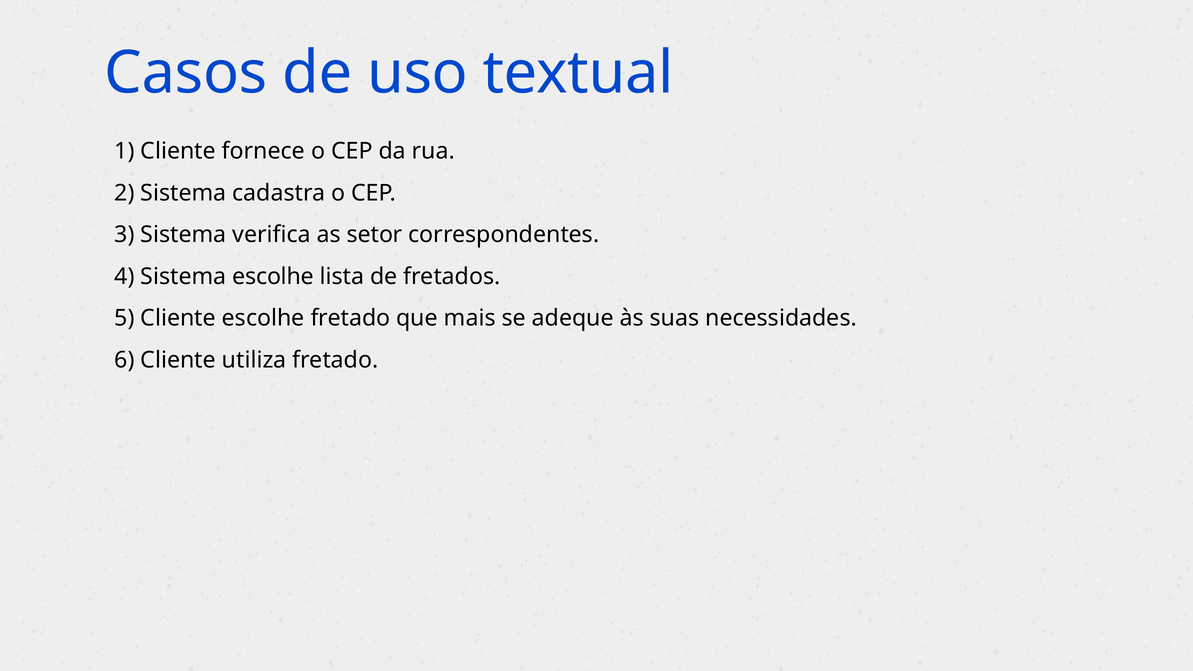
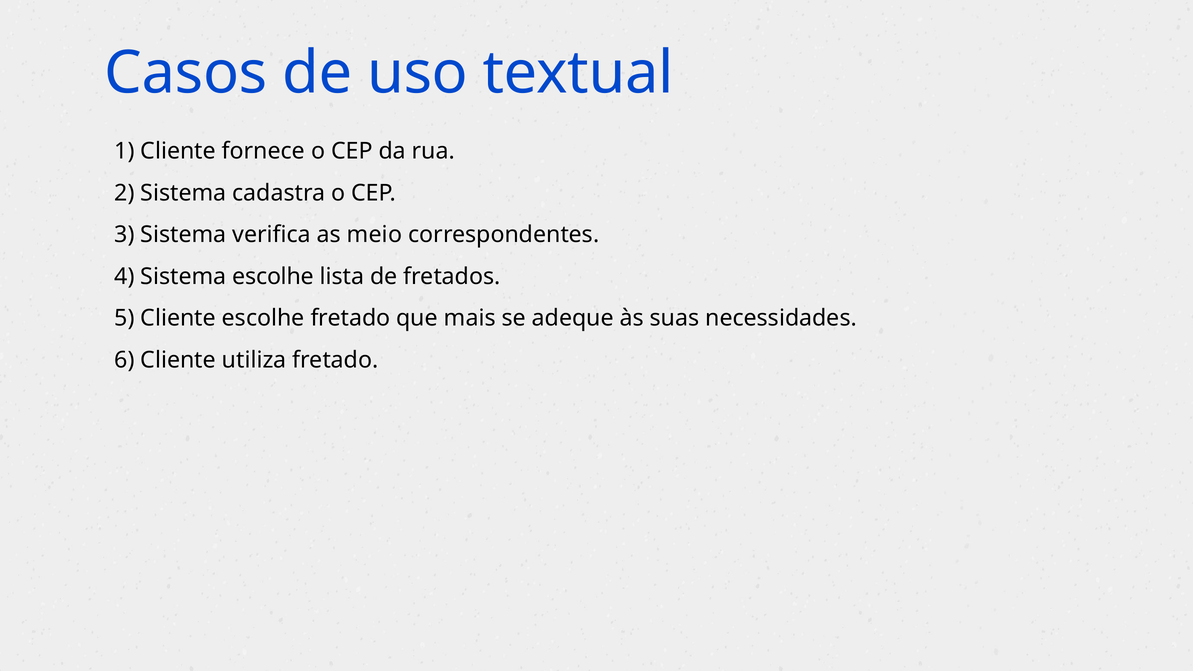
setor: setor -> meio
